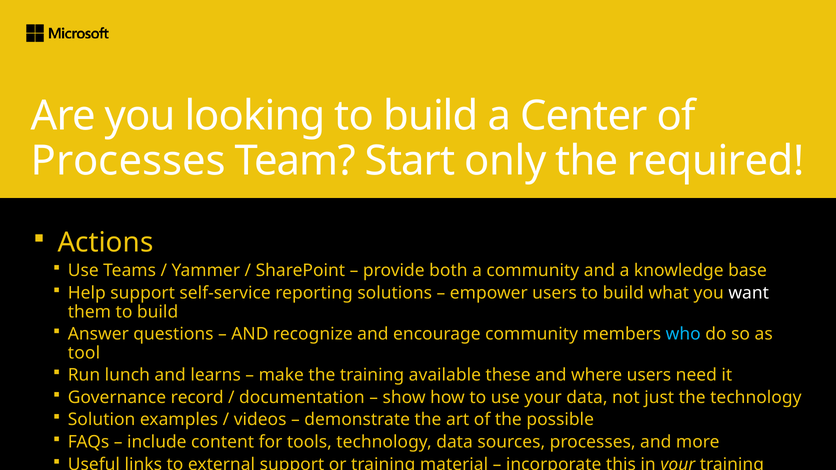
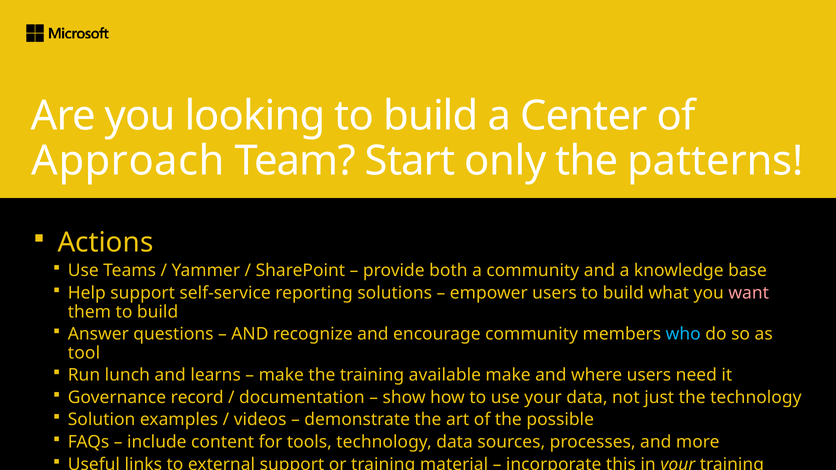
Processes at (128, 161): Processes -> Approach
required: required -> patterns
want colour: white -> pink
available these: these -> make
